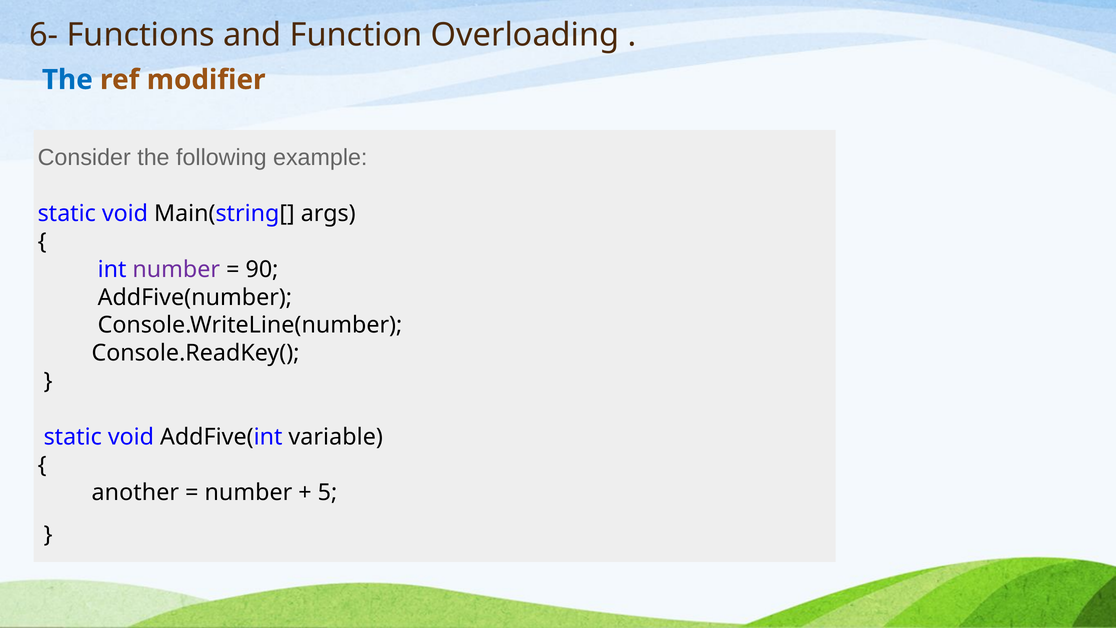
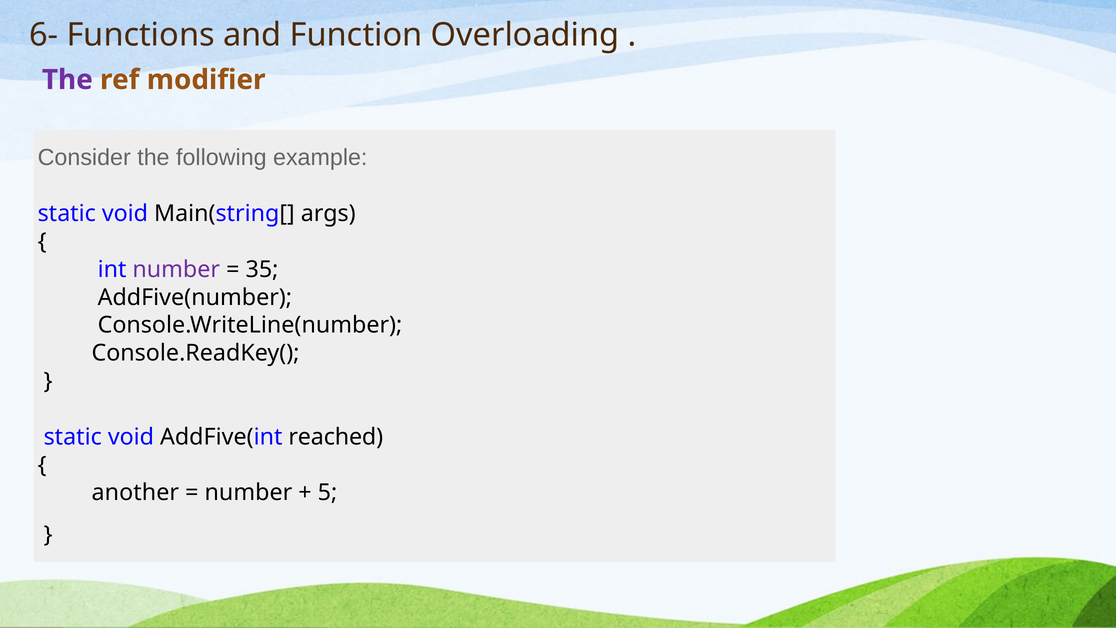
The at (67, 80) colour: blue -> purple
90: 90 -> 35
variable: variable -> reached
